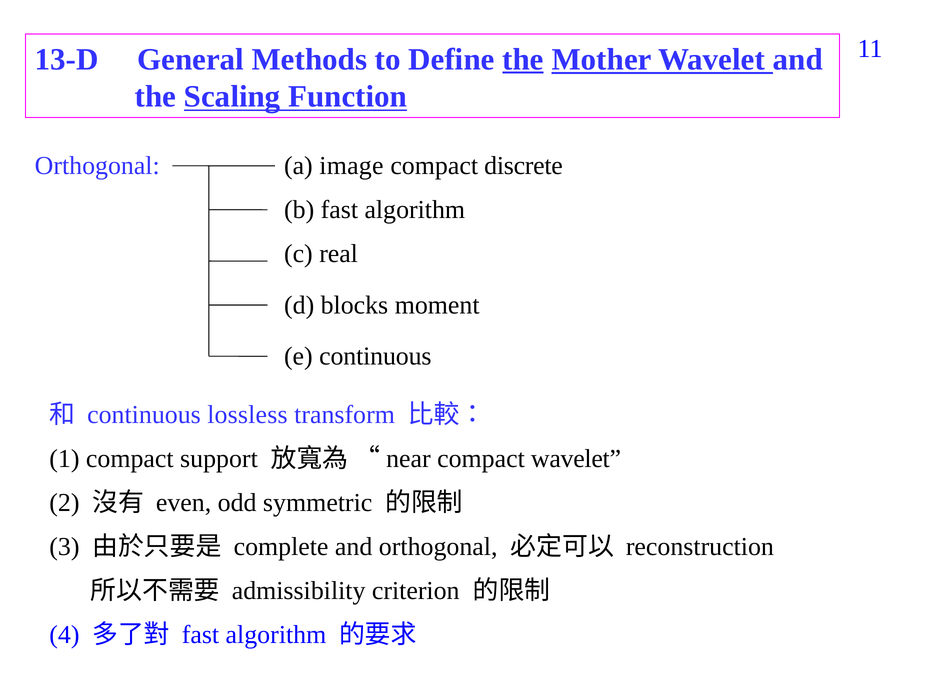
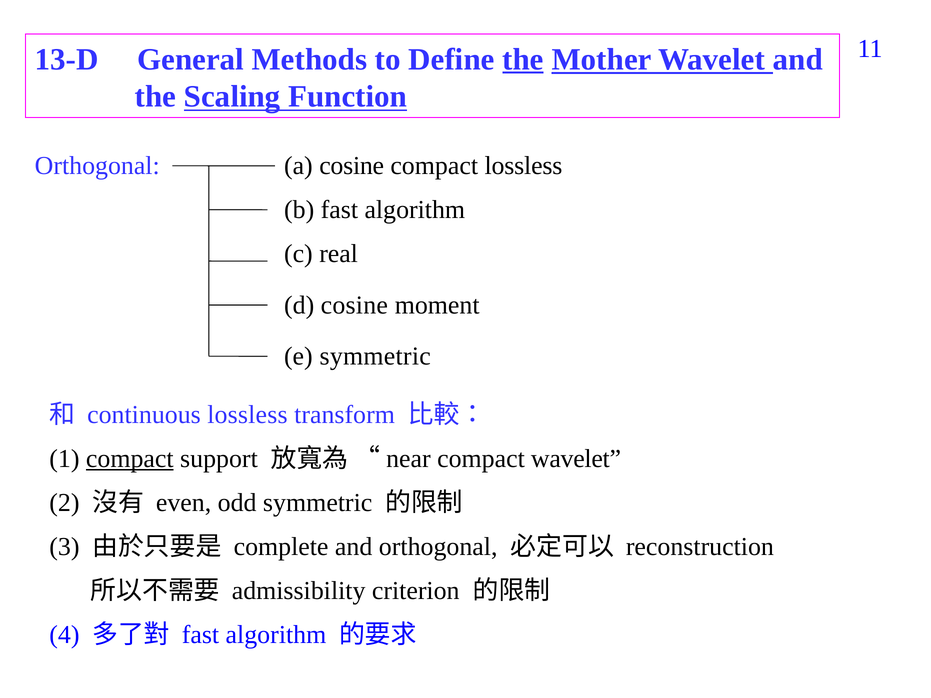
a image: image -> cosine
compact discrete: discrete -> lossless
d blocks: blocks -> cosine
e continuous: continuous -> symmetric
compact at (130, 459) underline: none -> present
